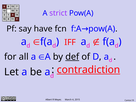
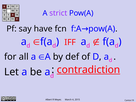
def underline: present -> none
